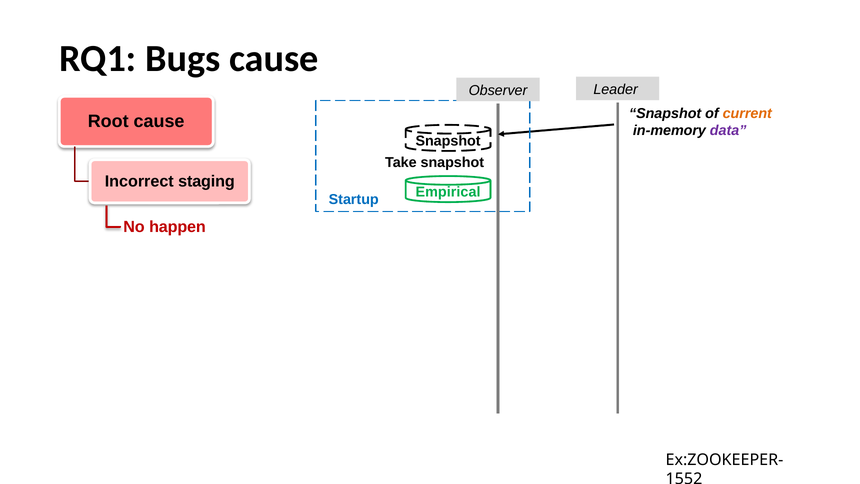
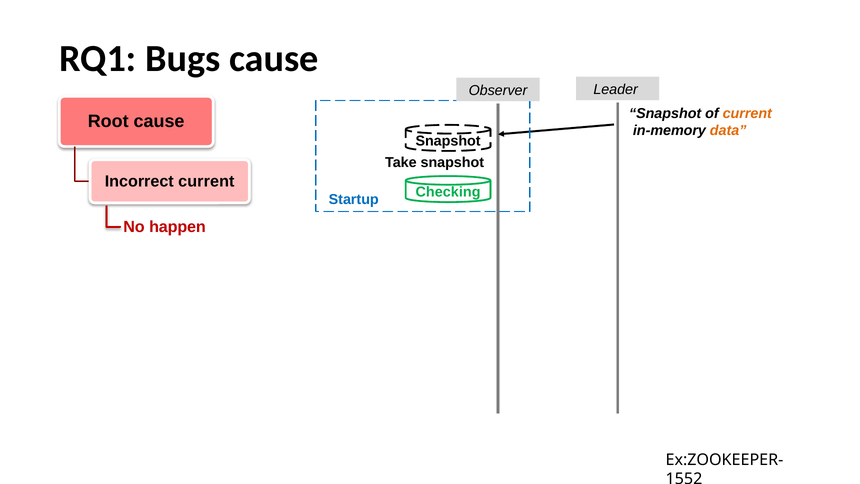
data colour: purple -> orange
staging at (206, 181): staging -> current
Empirical: Empirical -> Checking
